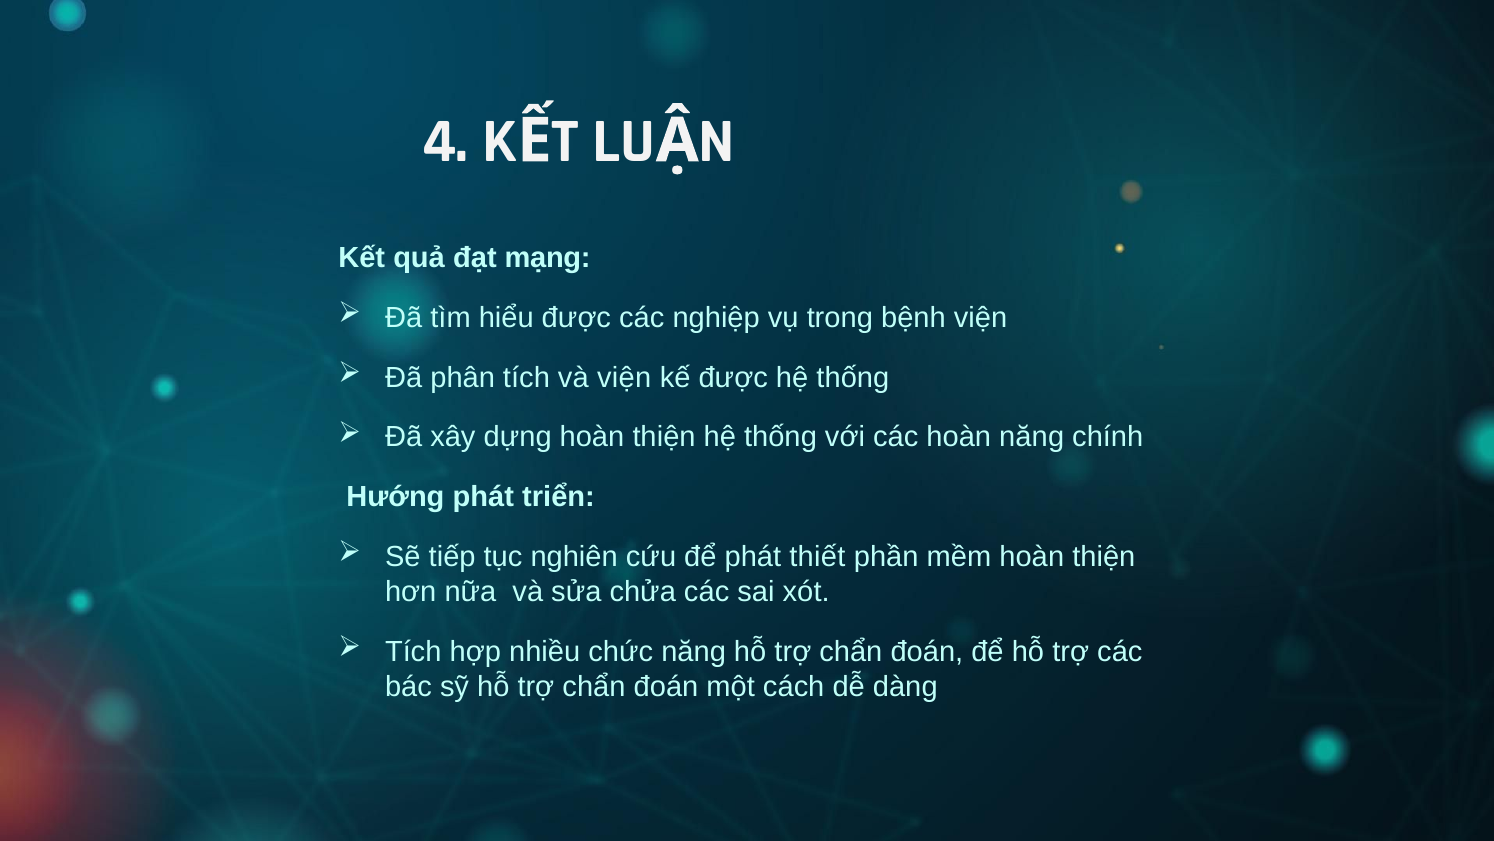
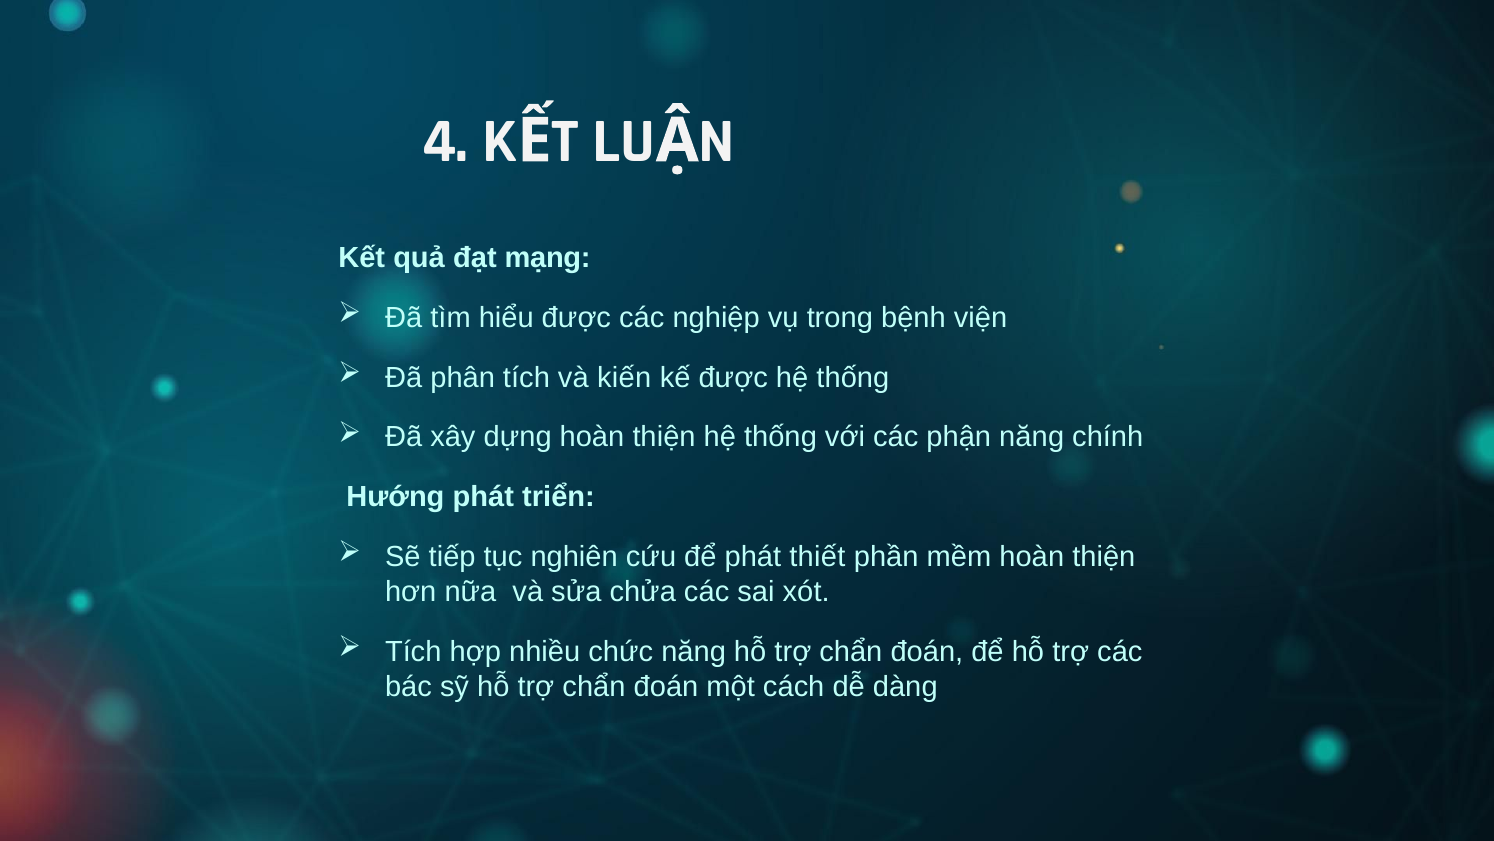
và viện: viện -> kiến
các hoàn: hoàn -> phận
